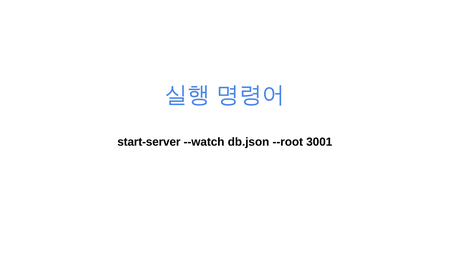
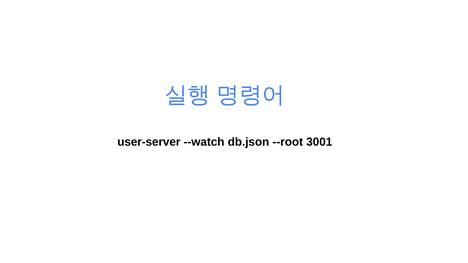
start-server: start-server -> user-server
